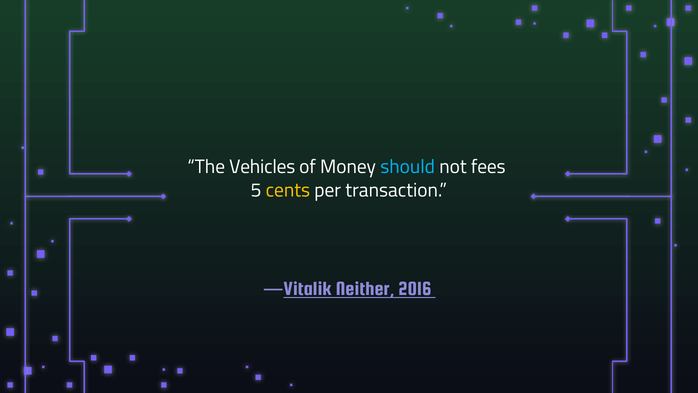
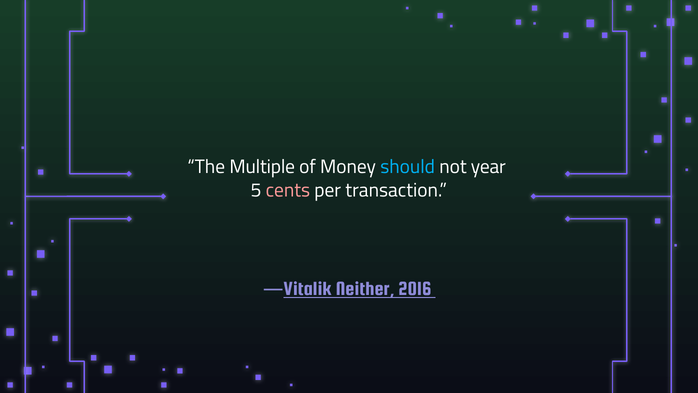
Vehicles: Vehicles -> Multiple
fees: fees -> year
cents colour: yellow -> pink
